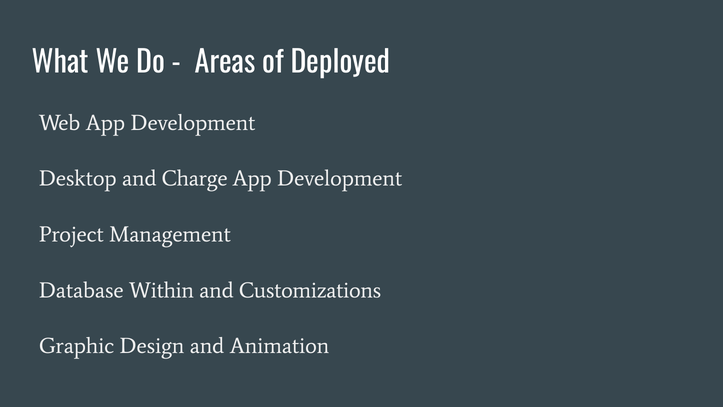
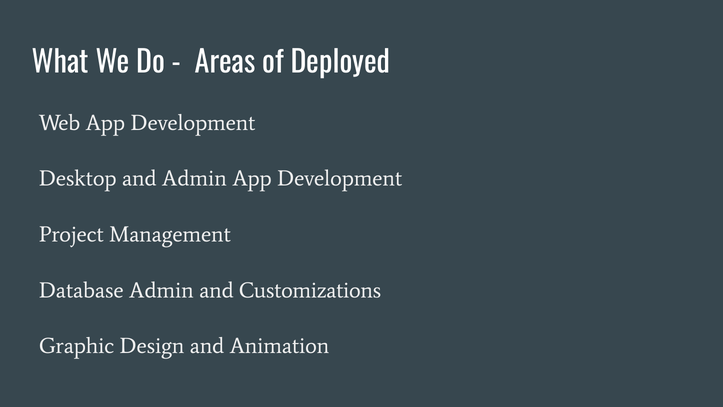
and Charge: Charge -> Admin
Database Within: Within -> Admin
